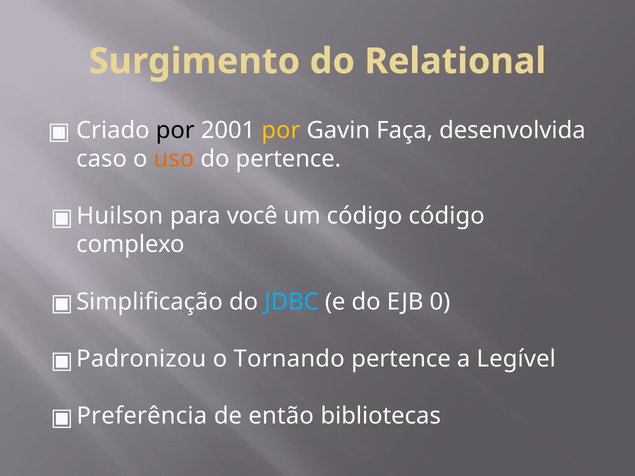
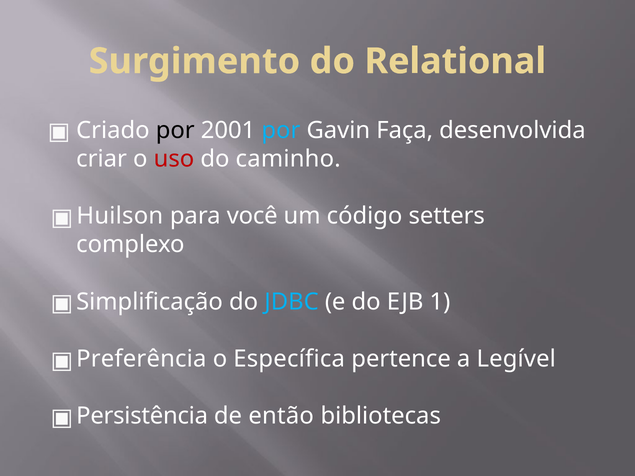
por at (281, 130) colour: yellow -> light blue
caso: caso -> criar
uso colour: orange -> red
do pertence: pertence -> caminho
código código: código -> setters
0: 0 -> 1
Padronizou: Padronizou -> Preferência
Tornando: Tornando -> Específica
Preferência: Preferência -> Persistência
